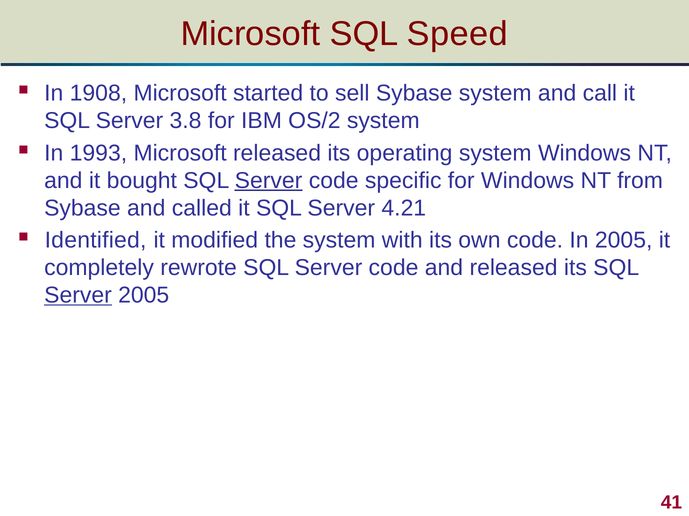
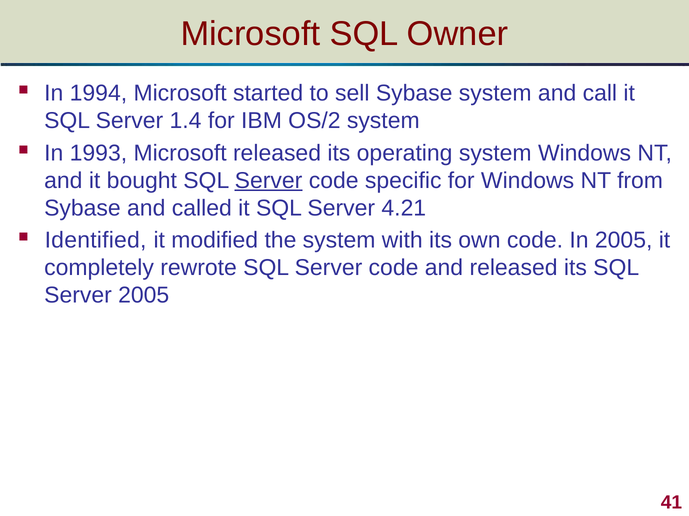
Speed: Speed -> Owner
1908: 1908 -> 1994
3.8: 3.8 -> 1.4
Server at (78, 296) underline: present -> none
